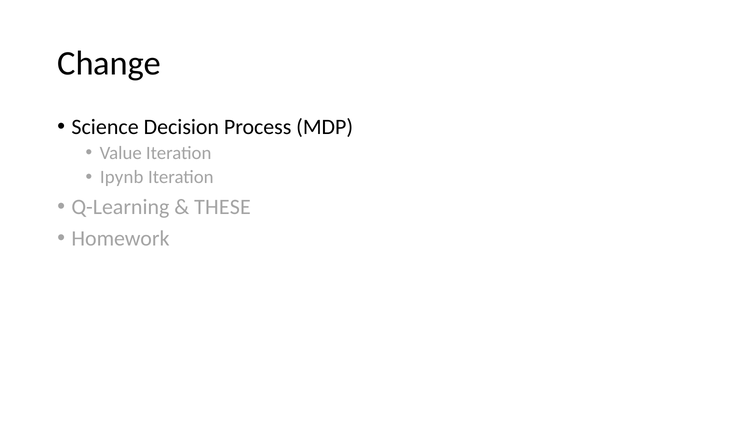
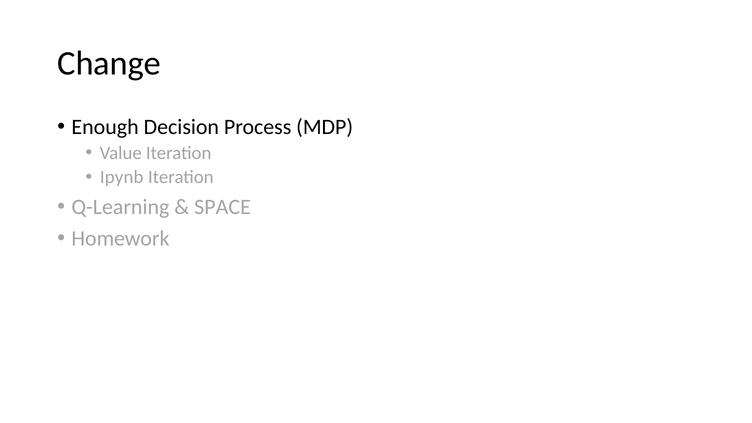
Science: Science -> Enough
THESE: THESE -> SPACE
